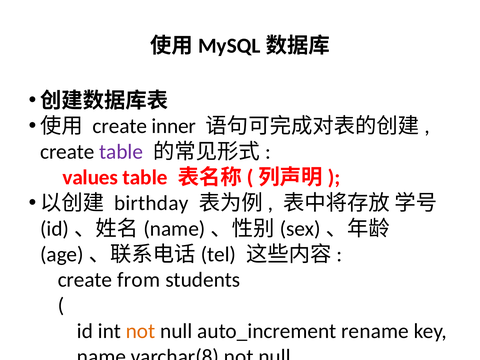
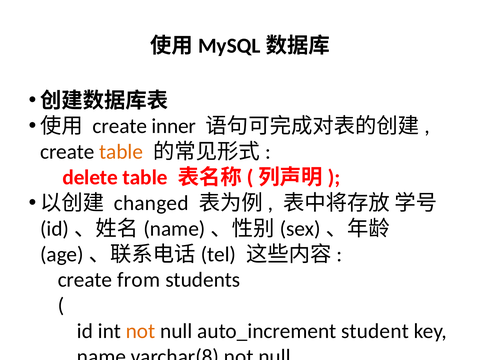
table at (121, 152) colour: purple -> orange
values: values -> delete
birthday: birthday -> changed
rename: rename -> student
